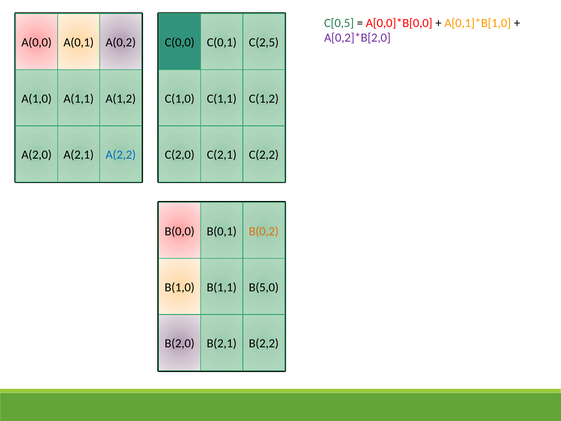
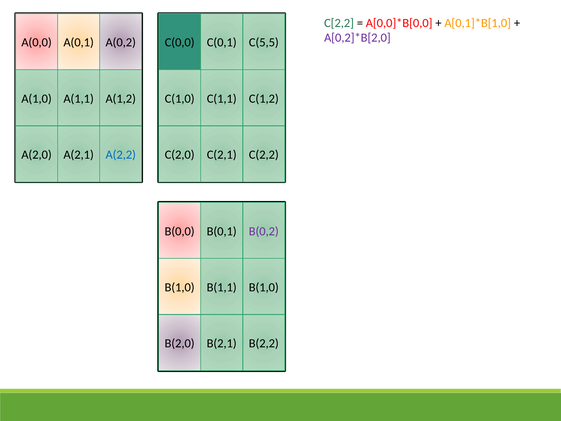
C[0,5: C[0,5 -> C[2,2
C(2,5: C(2,5 -> C(5,5
B(0,2 colour: orange -> purple
B(5,0 at (264, 287): B(5,0 -> B(1,0
